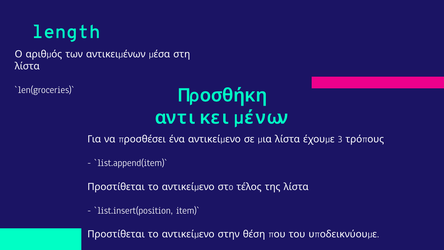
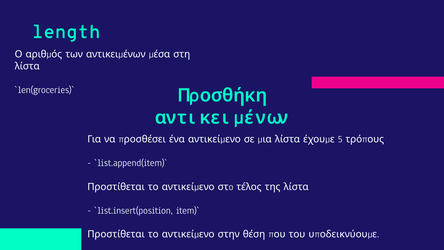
3: 3 -> 5
